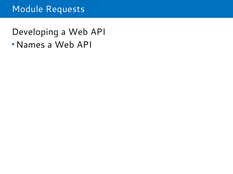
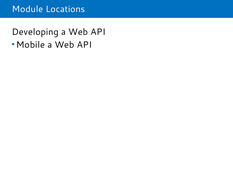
Requests: Requests -> Locations
Names: Names -> Mobile
